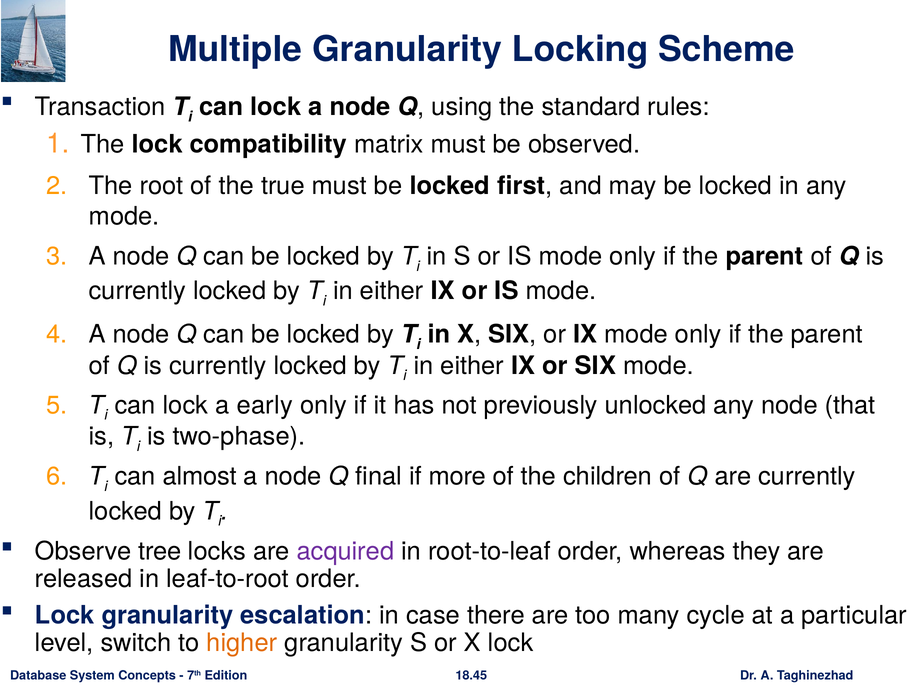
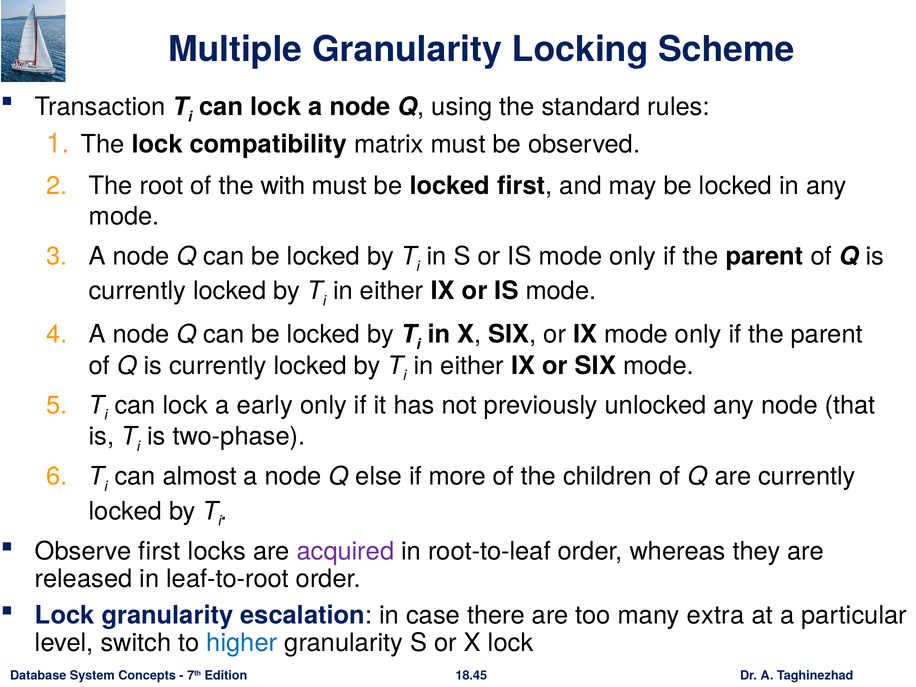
true: true -> with
final: final -> else
Observe tree: tree -> first
cycle: cycle -> extra
higher colour: orange -> blue
